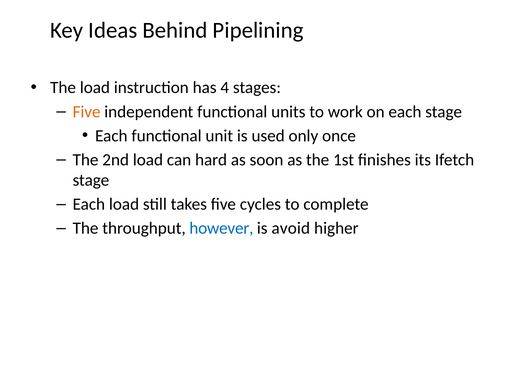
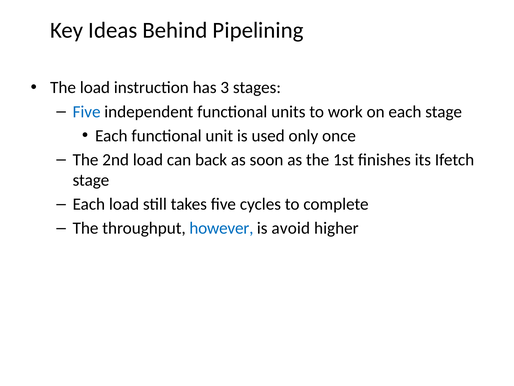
4: 4 -> 3
Five at (87, 112) colour: orange -> blue
hard: hard -> back
